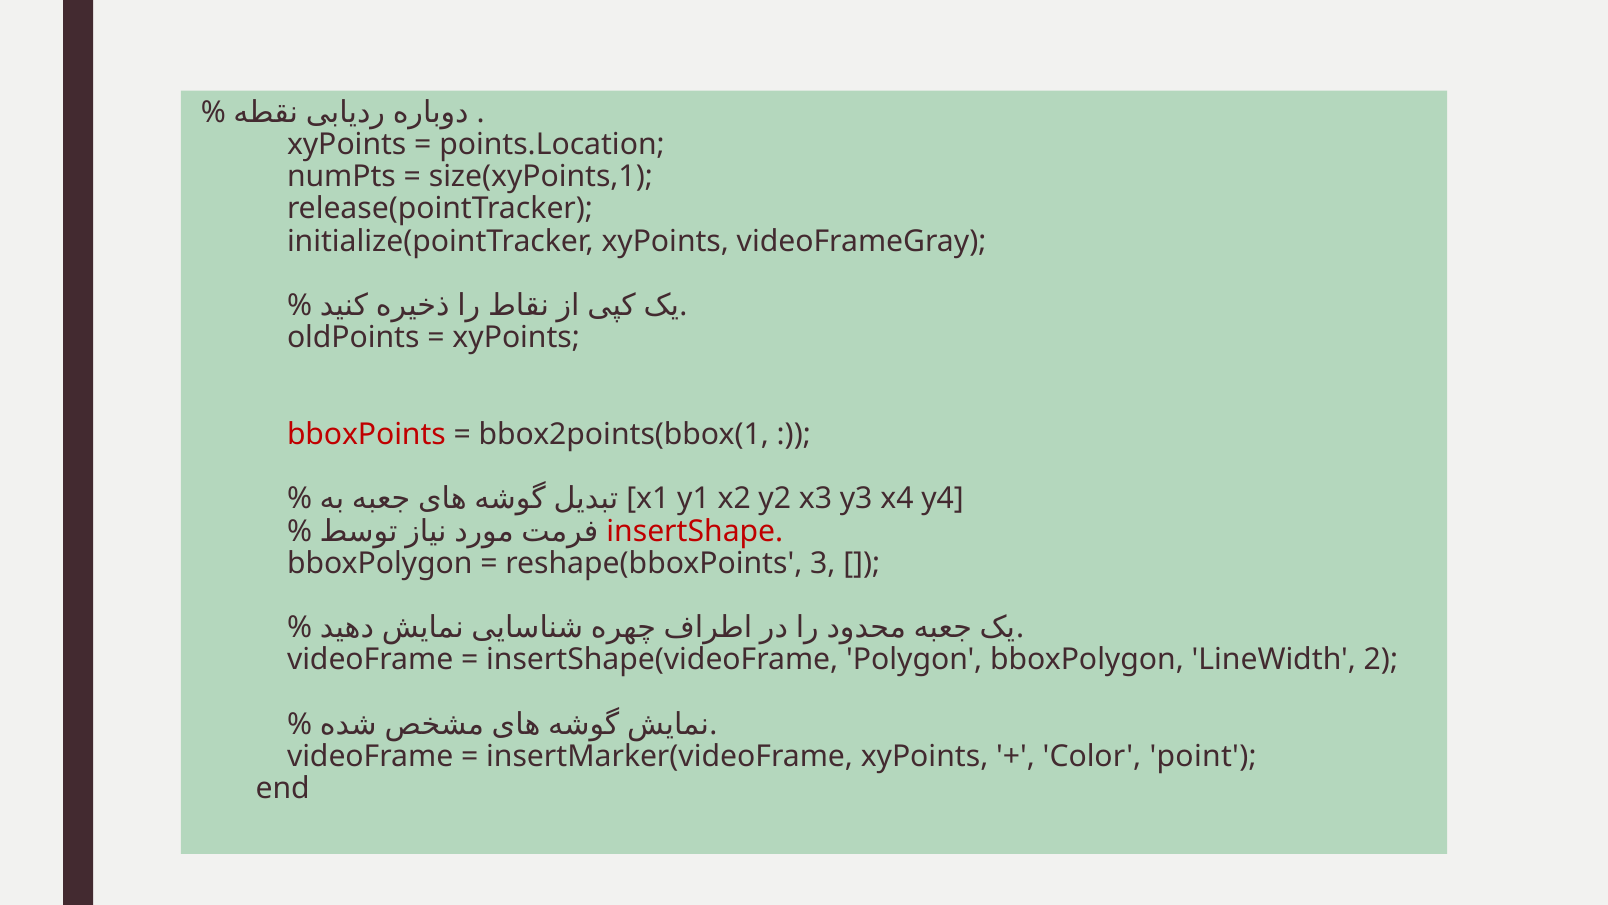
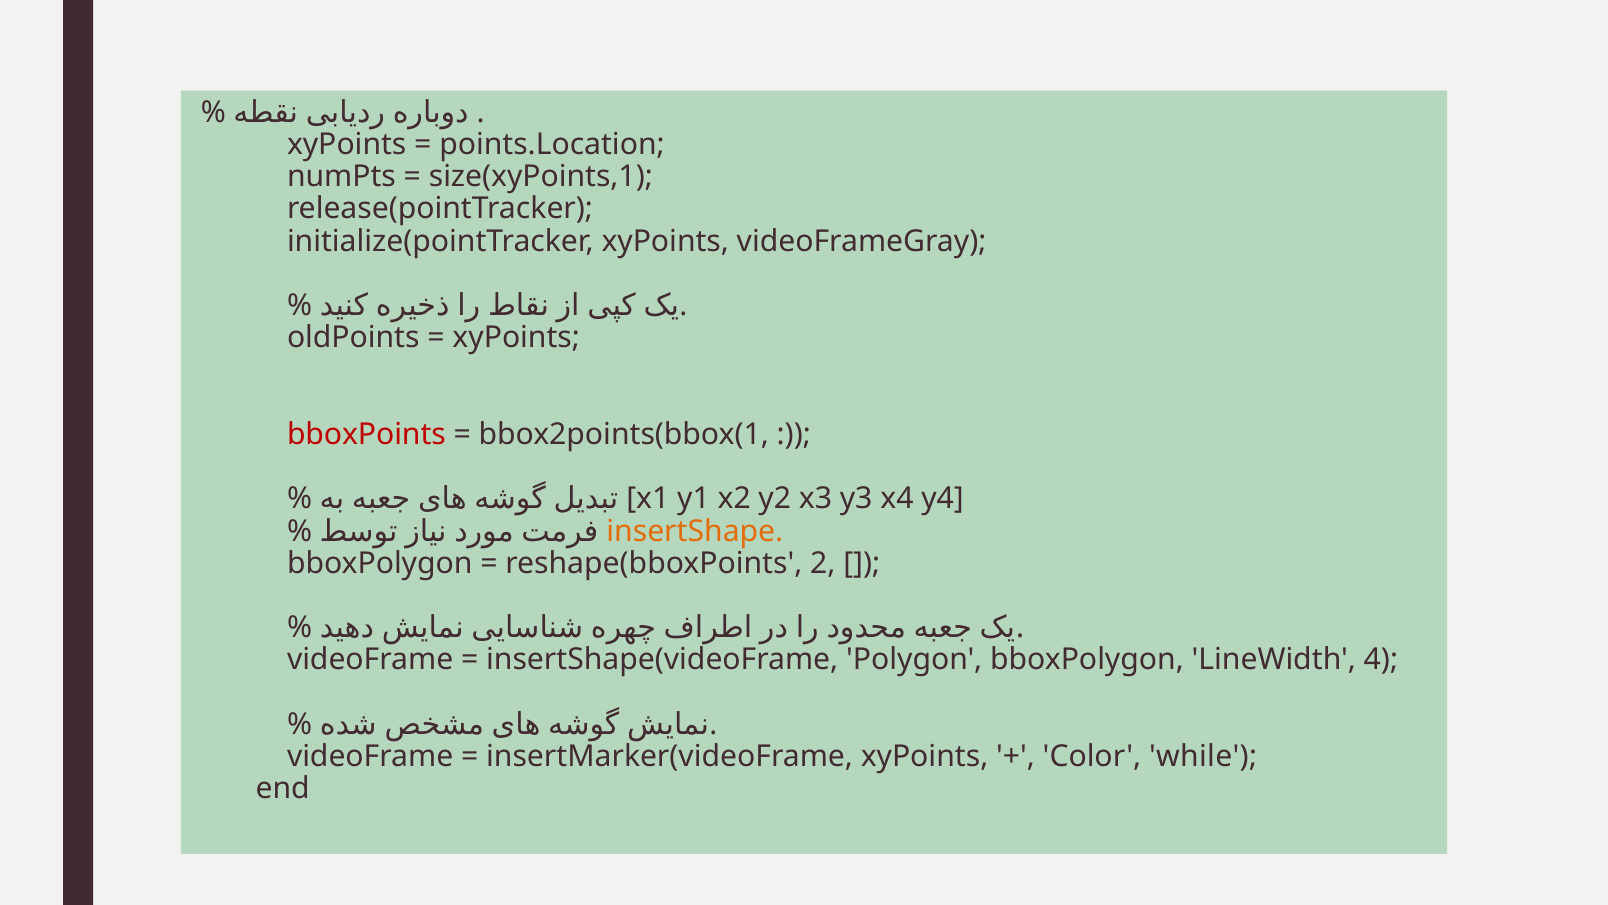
insertShape colour: red -> orange
3: 3 -> 2
2: 2 -> 4
point: point -> while
